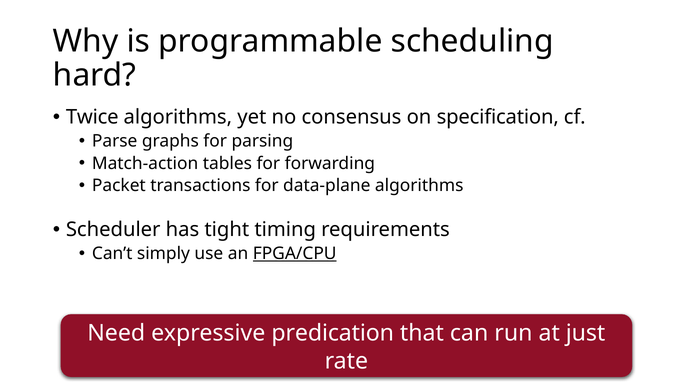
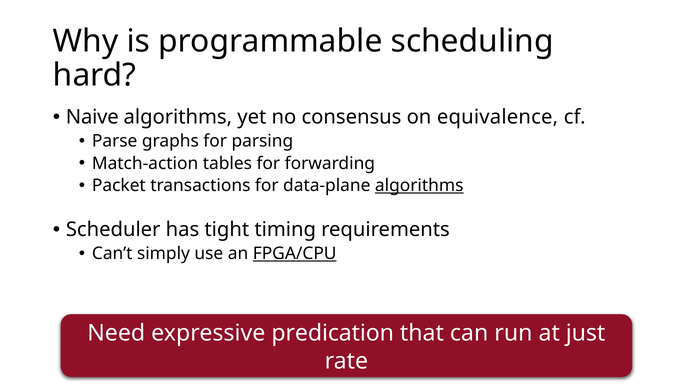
Twice: Twice -> Naive
specification: specification -> equivalence
algorithms at (419, 186) underline: none -> present
